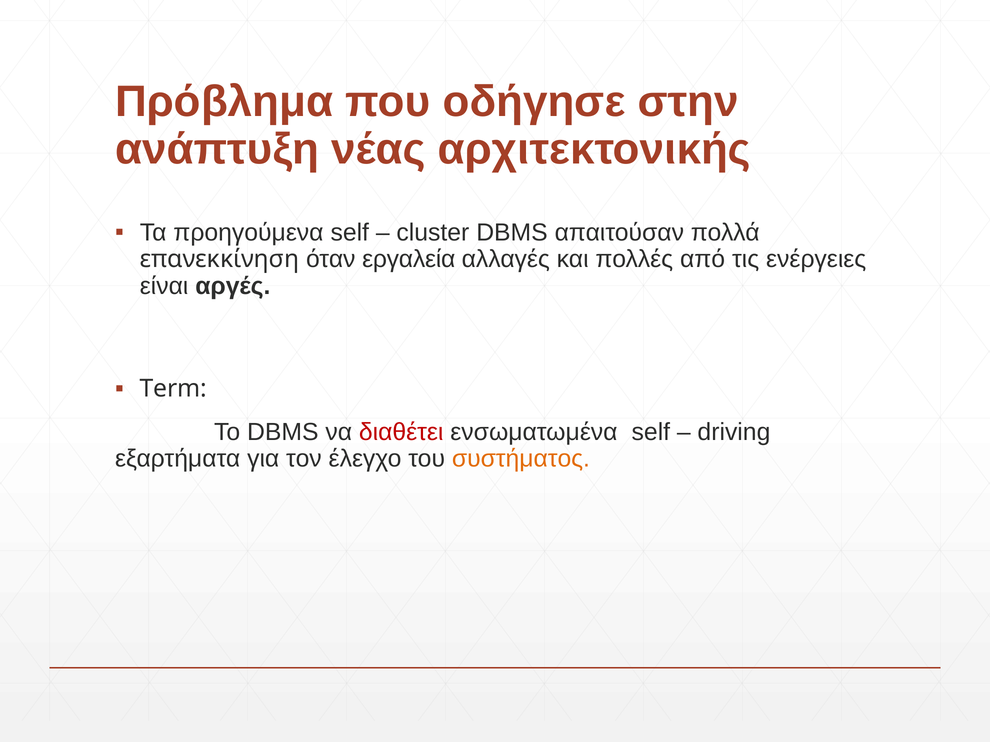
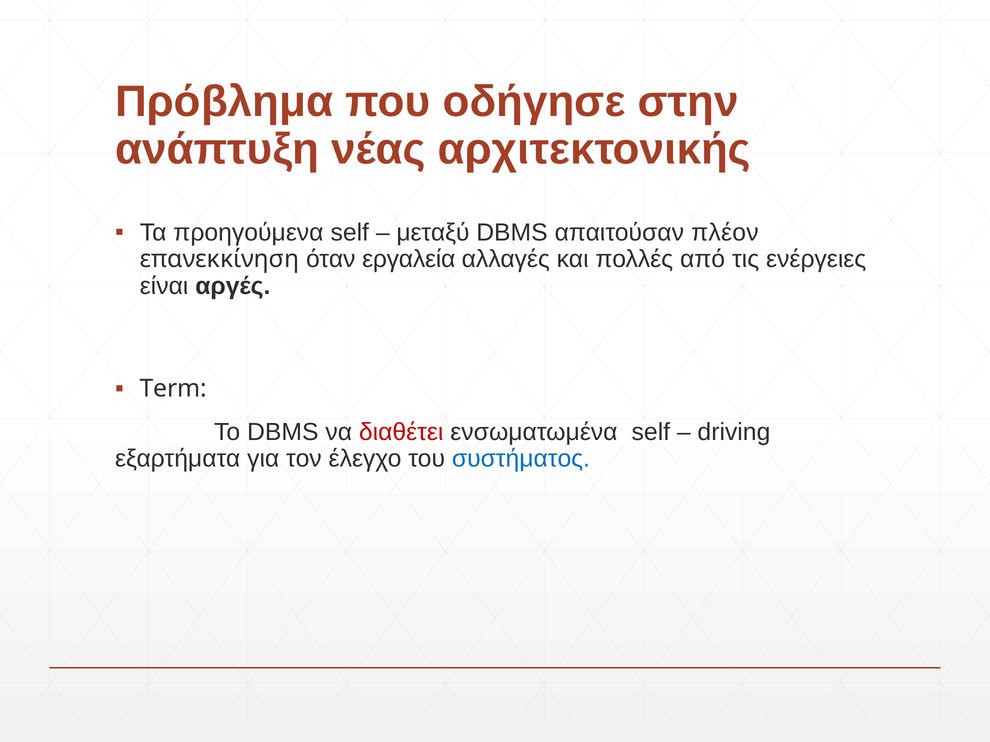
cluster: cluster -> μεταξύ
πολλά: πολλά -> πλέον
συστήματος colour: orange -> blue
